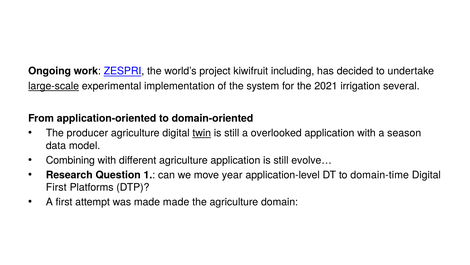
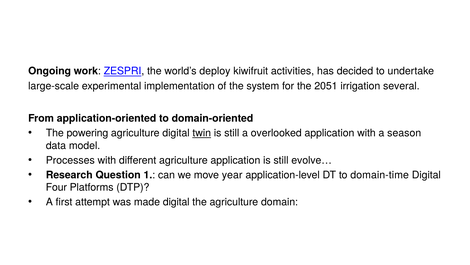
project: project -> deploy
including: including -> activities
large-scale underline: present -> none
2021: 2021 -> 2051
producer: producer -> powering
Combining: Combining -> Processes
First at (56, 187): First -> Four
made made: made -> digital
